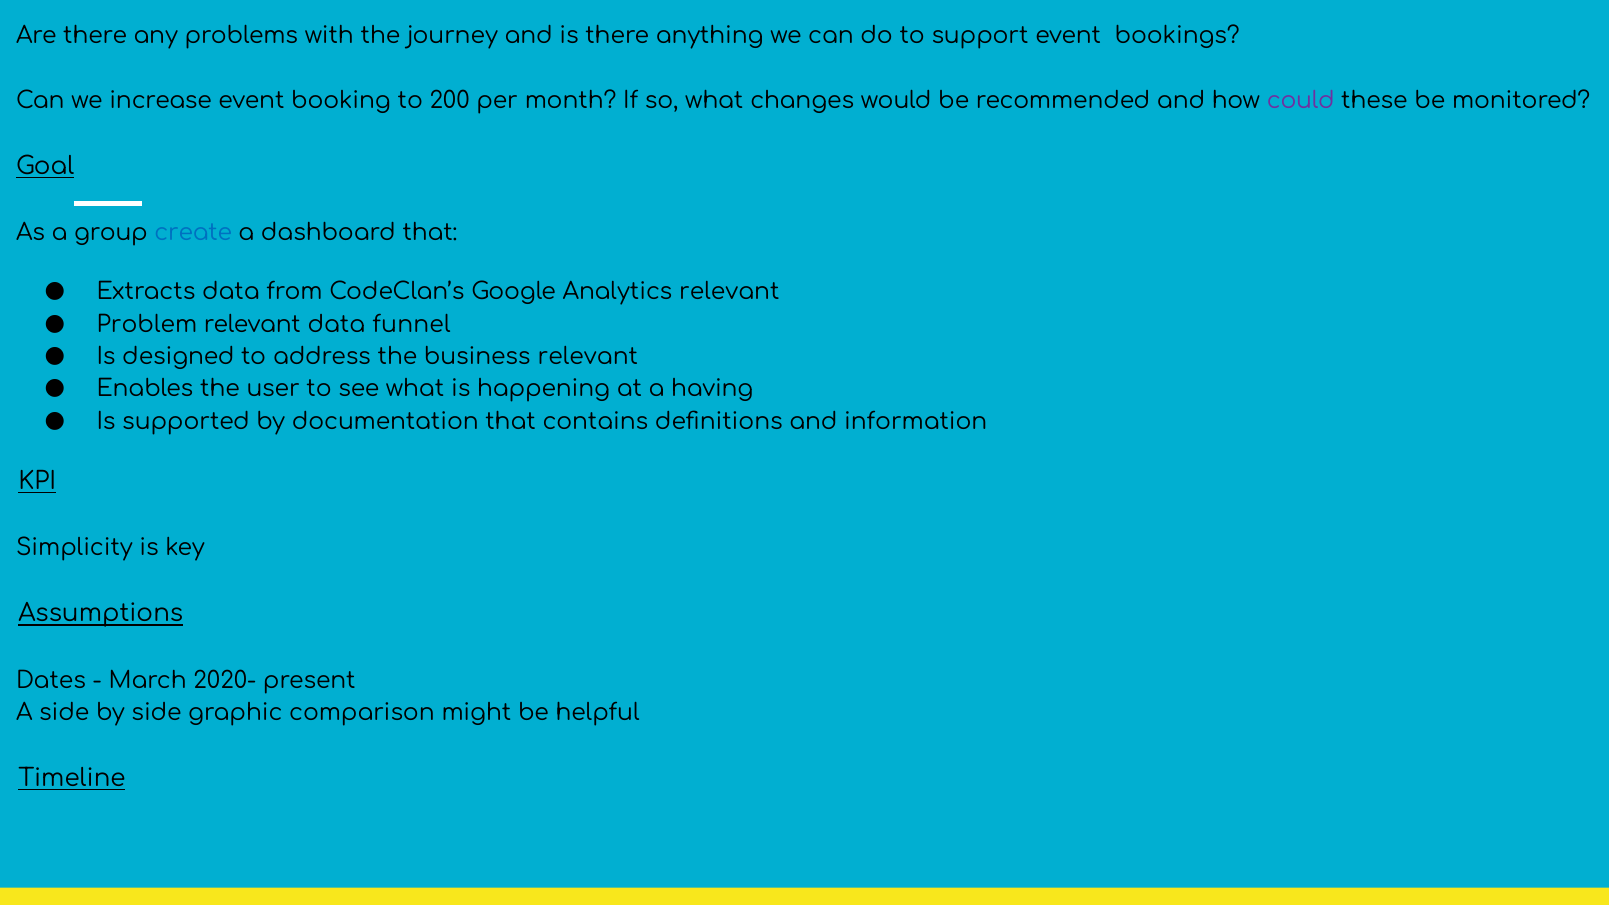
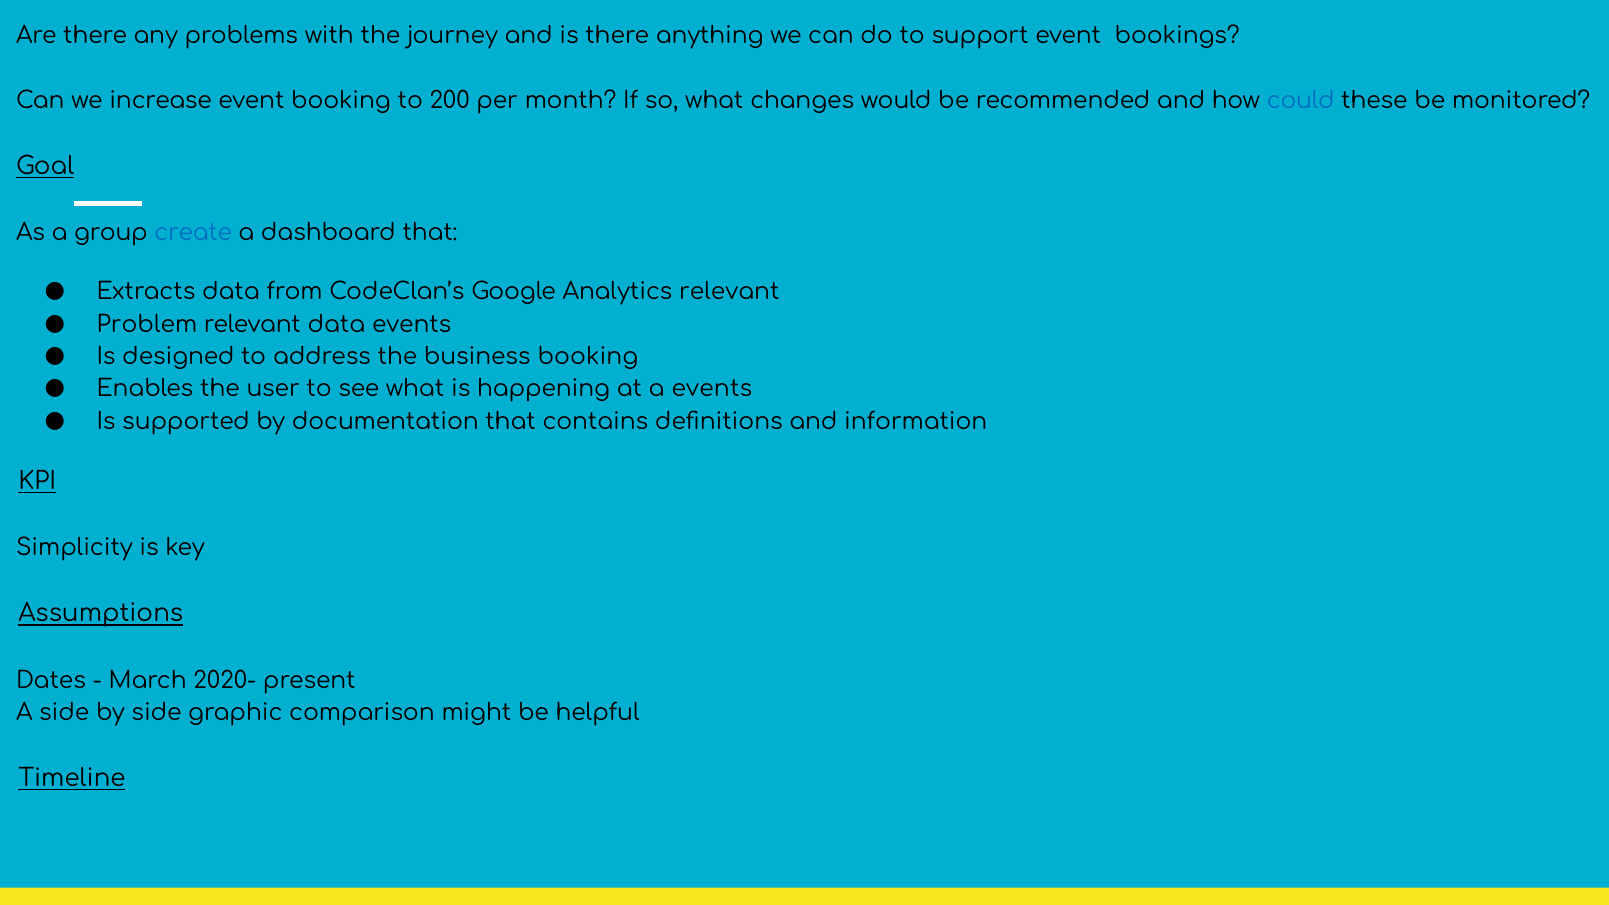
could colour: purple -> blue
data funnel: funnel -> events
business relevant: relevant -> booking
a having: having -> events
